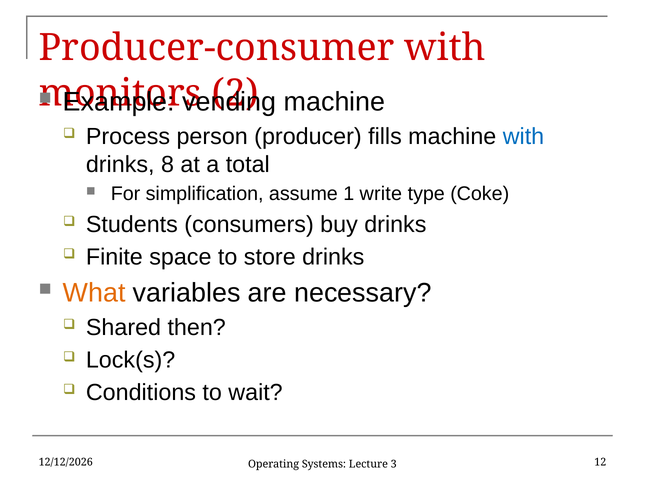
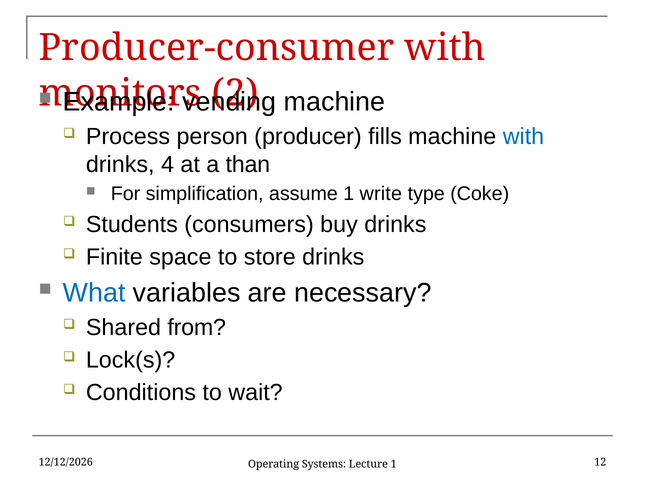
8: 8 -> 4
total: total -> than
What colour: orange -> blue
then: then -> from
Lecture 3: 3 -> 1
